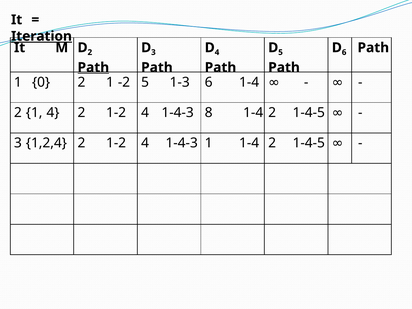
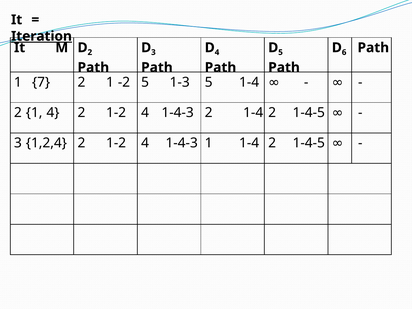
Path at (93, 67) underline: present -> none
0: 0 -> 7
1-3 6: 6 -> 5
1-4-3 8: 8 -> 2
